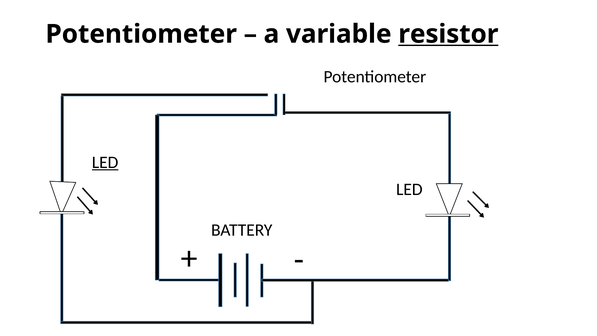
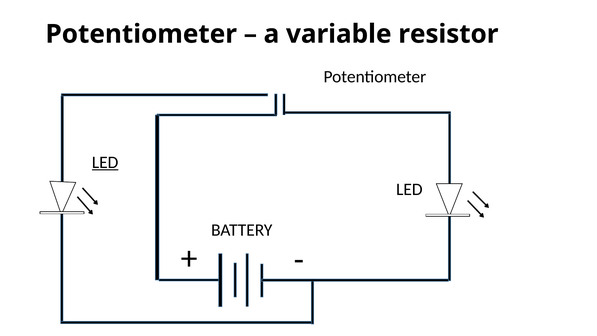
resistor underline: present -> none
